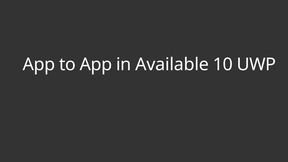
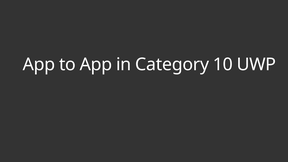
Available: Available -> Category
